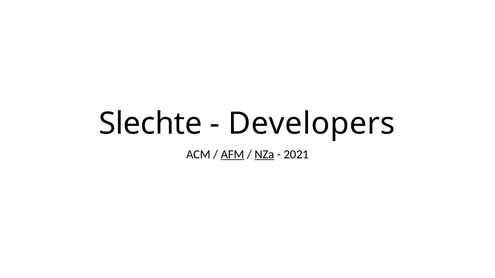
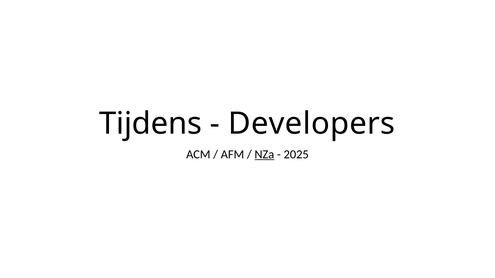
Slechte: Slechte -> Tijdens
AFM underline: present -> none
2021: 2021 -> 2025
